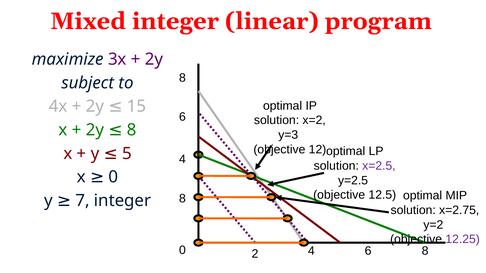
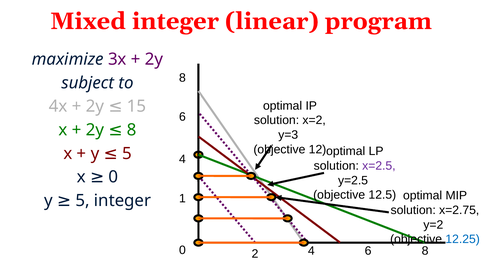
8 at (182, 199): 8 -> 1
7 at (83, 201): 7 -> 5
12.25 colour: purple -> blue
